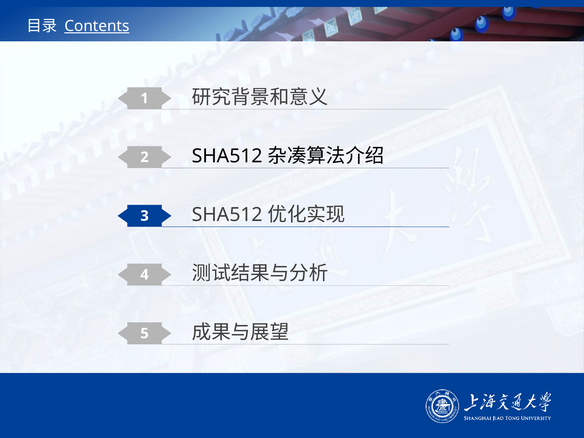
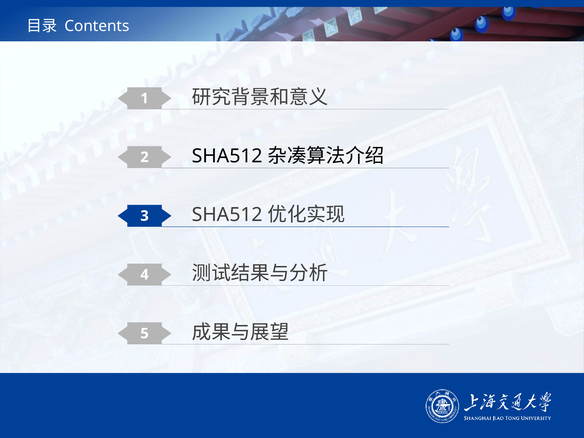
Contents underline: present -> none
